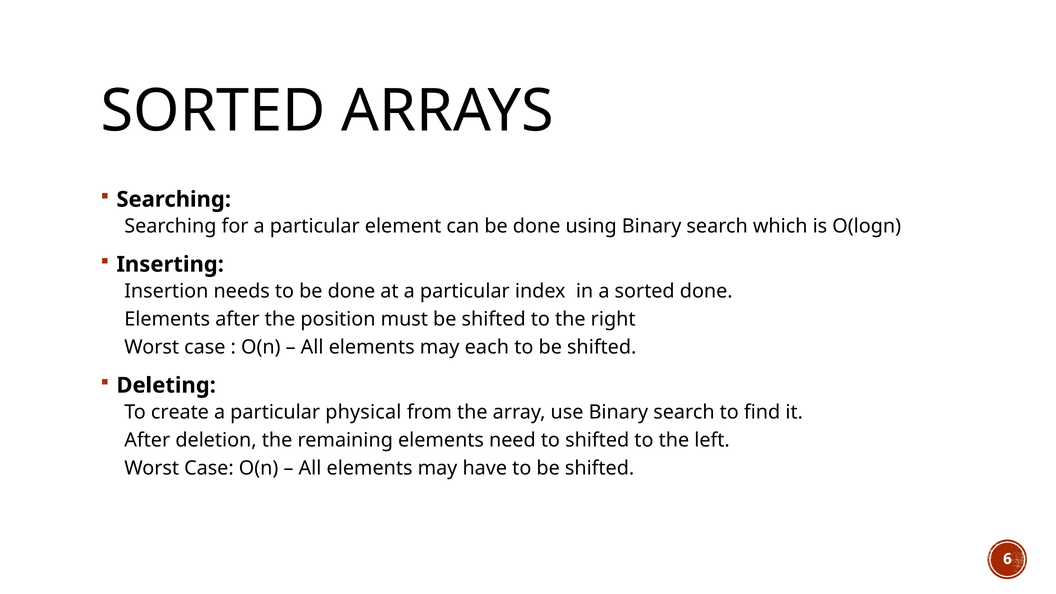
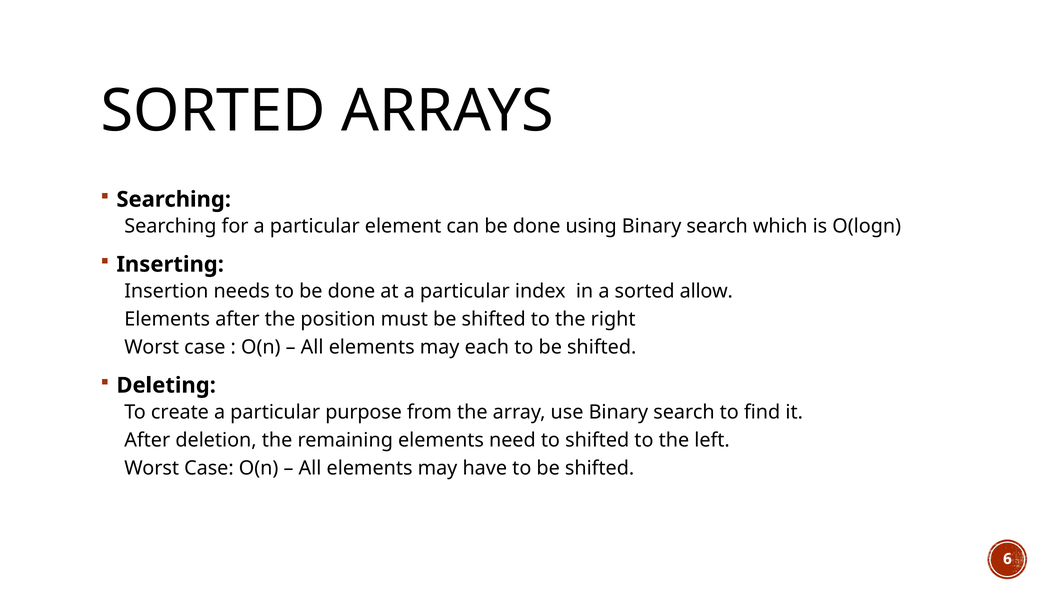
sorted done: done -> allow
physical: physical -> purpose
